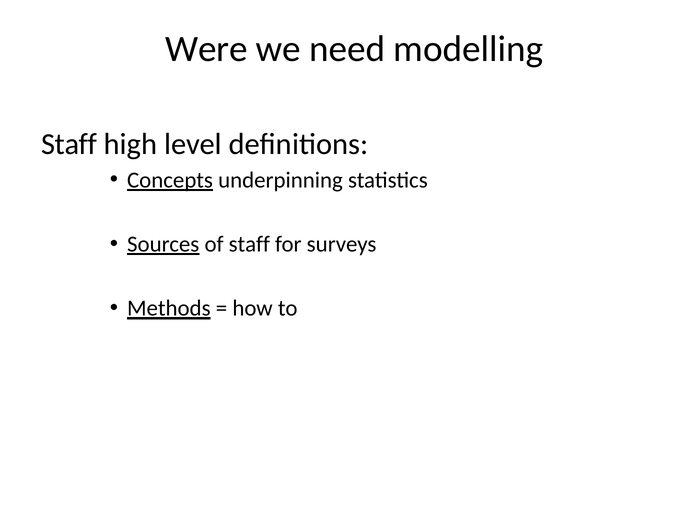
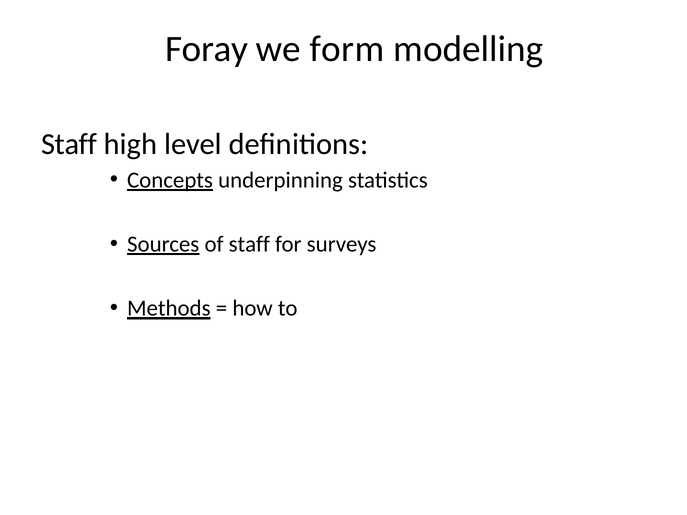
Were: Were -> Foray
need: need -> form
